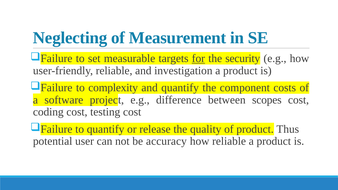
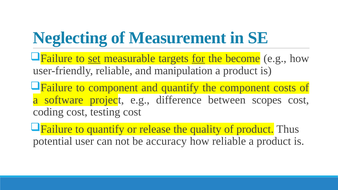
set underline: none -> present
security: security -> become
investigation: investigation -> manipulation
to complexity: complexity -> component
